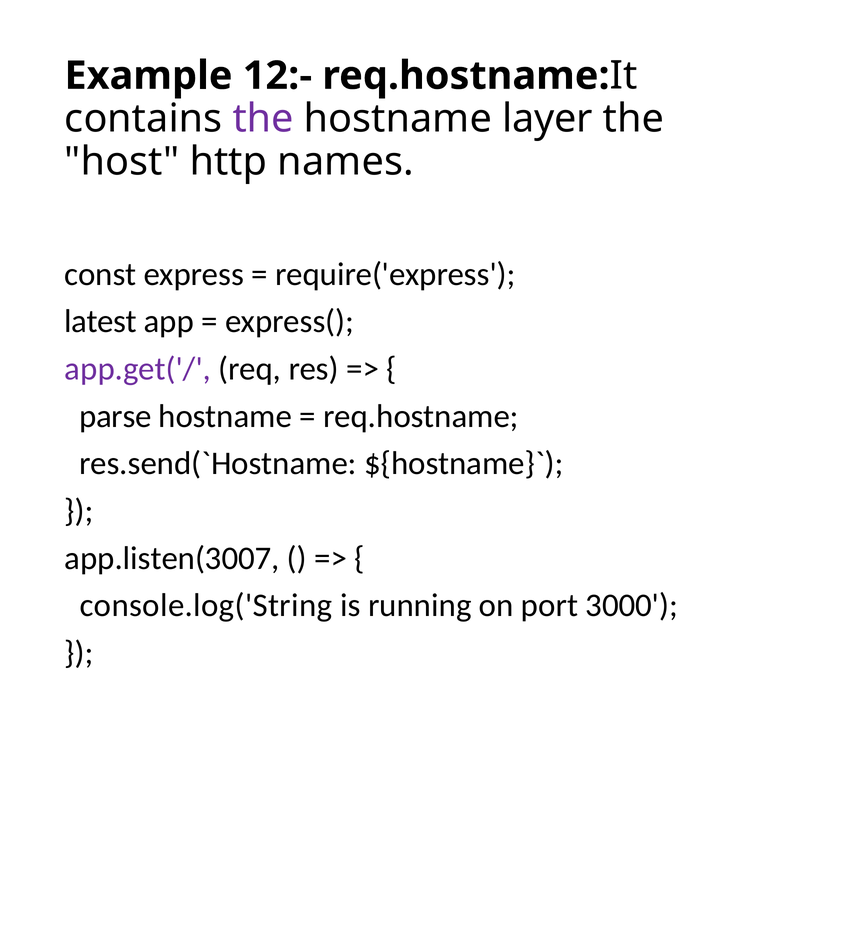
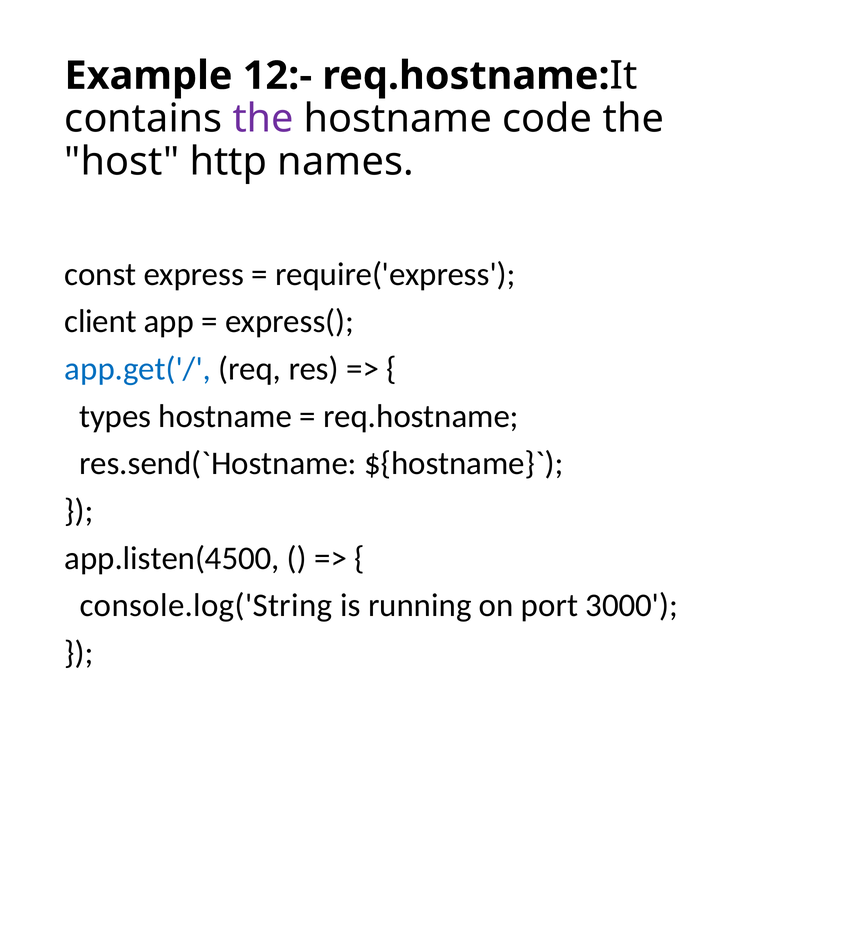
layer: layer -> code
latest: latest -> client
app.get('/ colour: purple -> blue
parse: parse -> types
app.listen(3007: app.listen(3007 -> app.listen(4500
